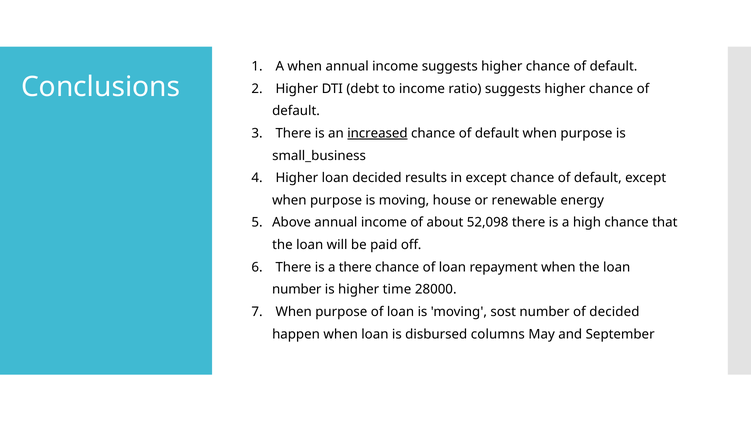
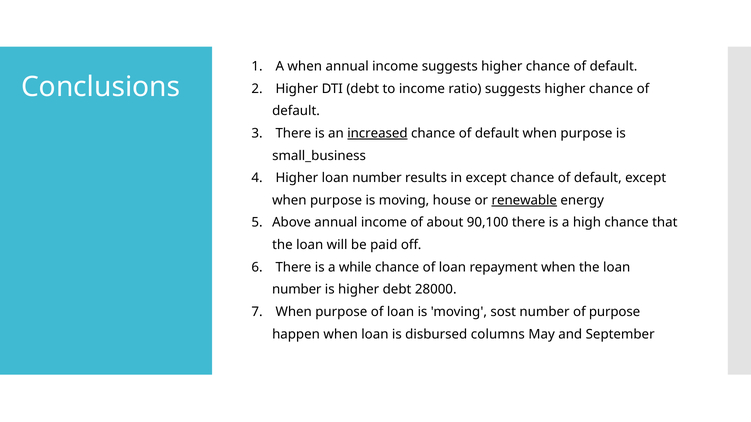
Higher loan decided: decided -> number
renewable underline: none -> present
52,098: 52,098 -> 90,100
a there: there -> while
higher time: time -> debt
of decided: decided -> purpose
